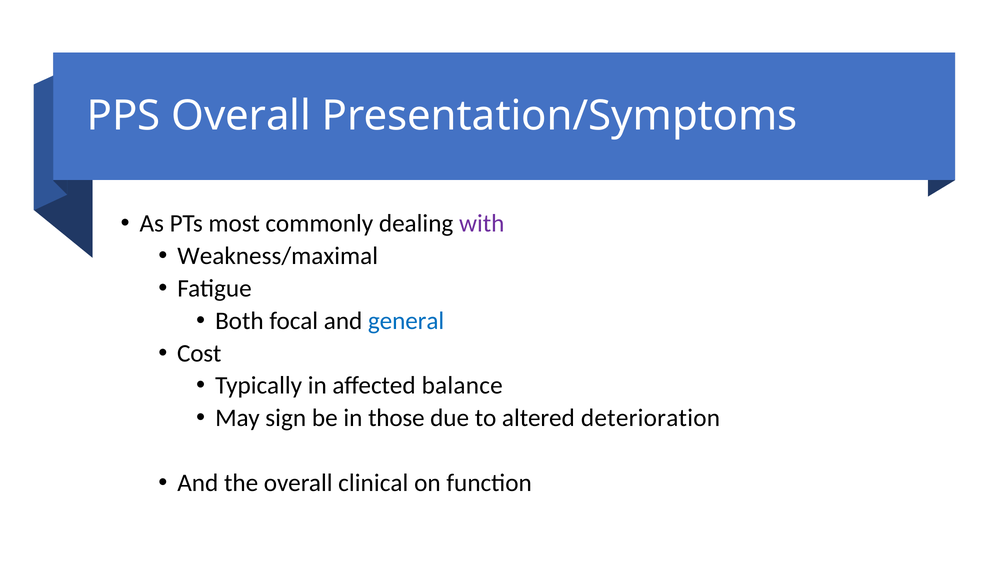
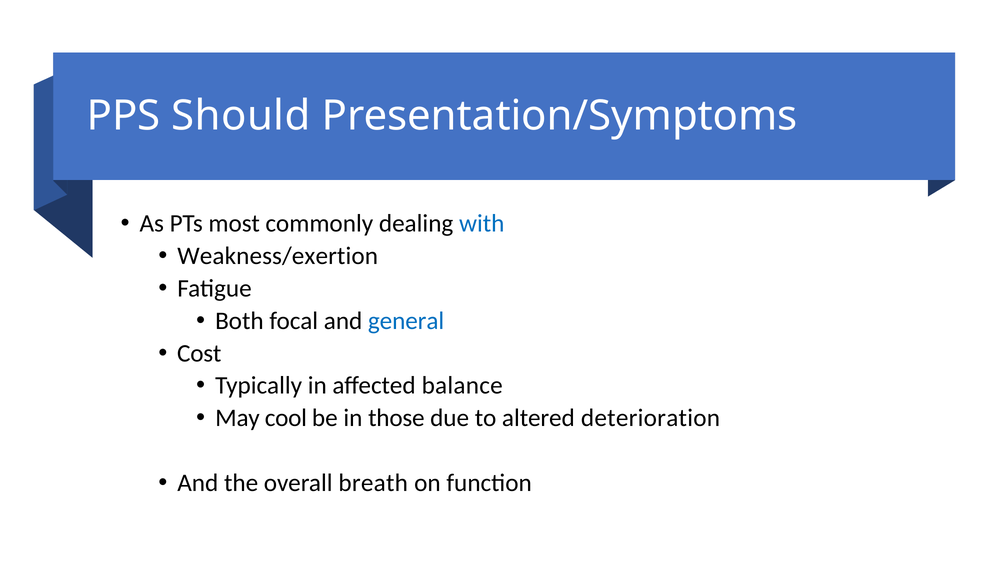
PPS Overall: Overall -> Should
with colour: purple -> blue
Weakness/maximal: Weakness/maximal -> Weakness/exertion
sign: sign -> cool
clinical: clinical -> breath
